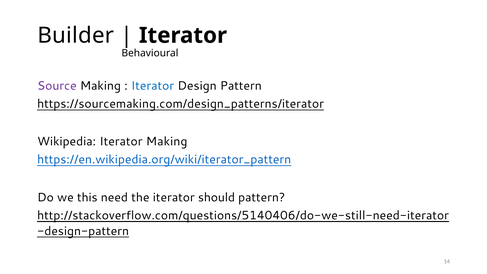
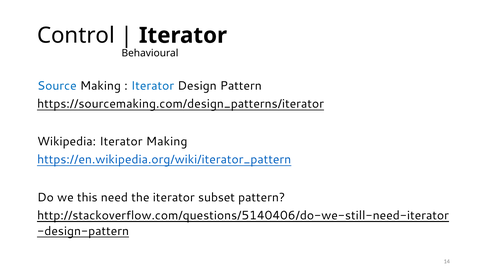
Builder: Builder -> Control
Source colour: purple -> blue
should: should -> subset
